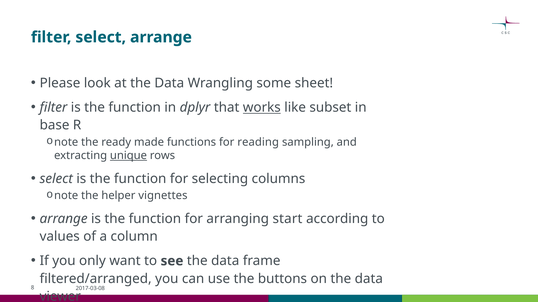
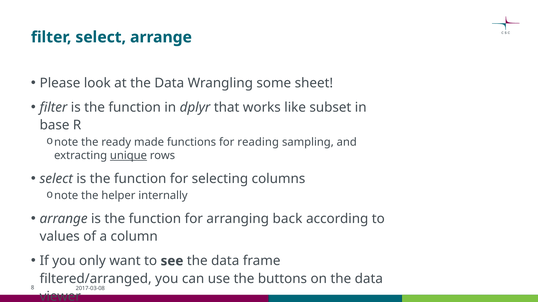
works underline: present -> none
vignettes: vignettes -> internally
start: start -> back
